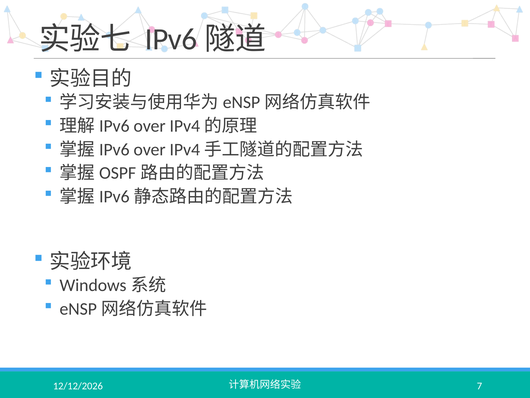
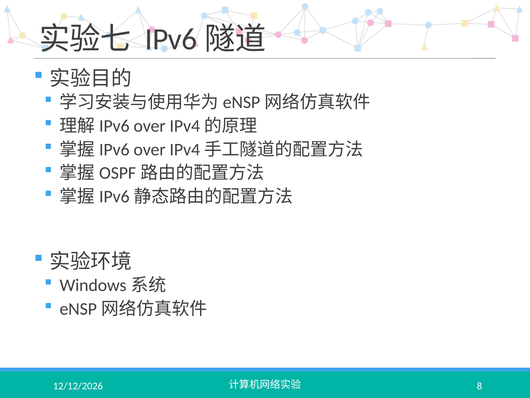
7: 7 -> 8
